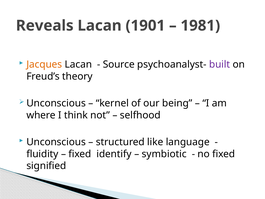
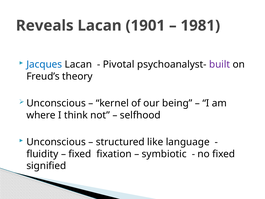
Jacques colour: orange -> blue
Source: Source -> Pivotal
identify: identify -> fixation
